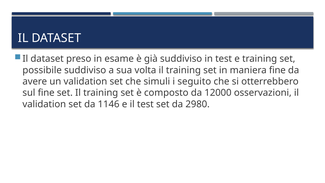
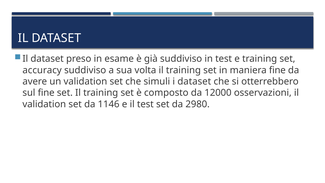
possibile: possibile -> accuracy
i seguito: seguito -> dataset
